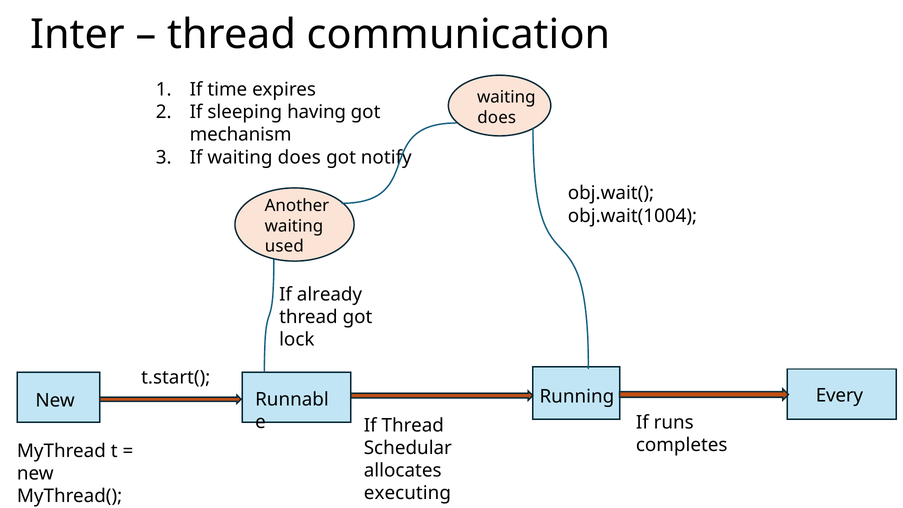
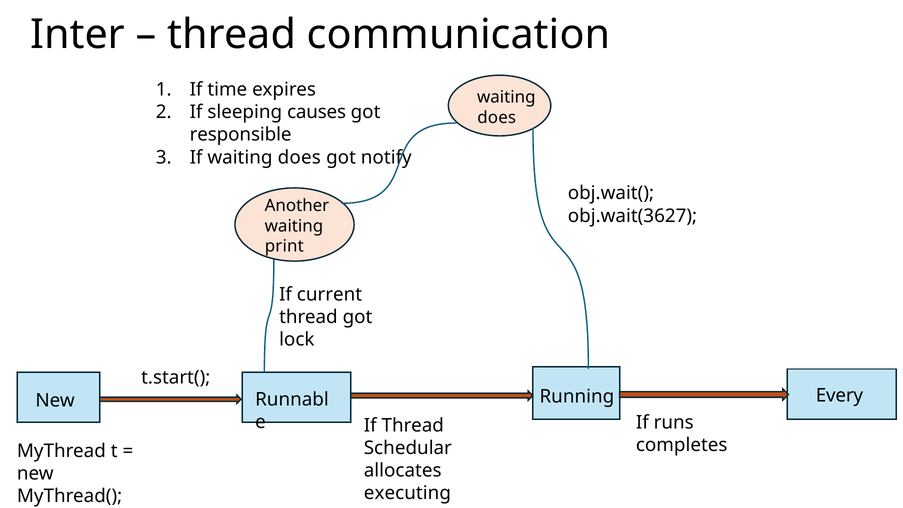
having: having -> causes
mechanism: mechanism -> responsible
obj.wait(1004: obj.wait(1004 -> obj.wait(3627
used: used -> print
already: already -> current
